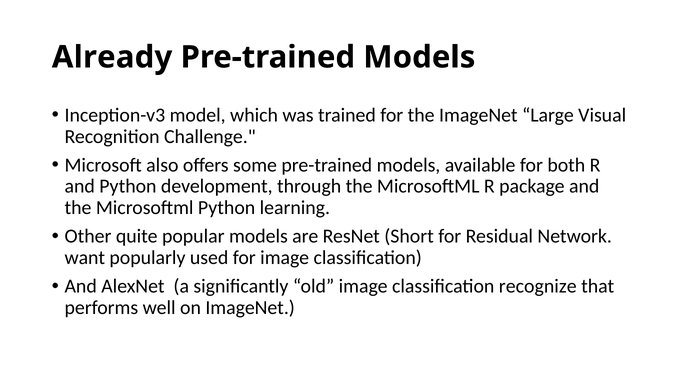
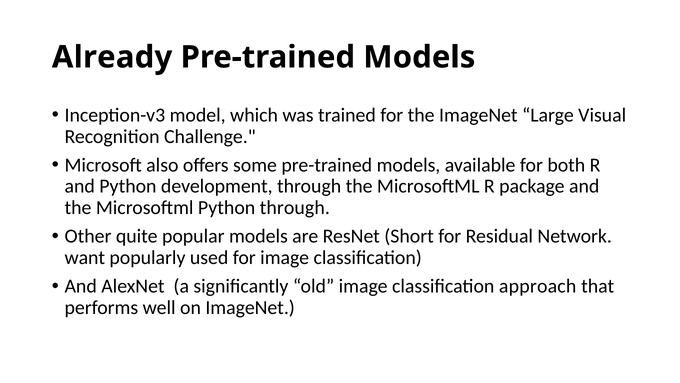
Python learning: learning -> through
recognize: recognize -> approach
